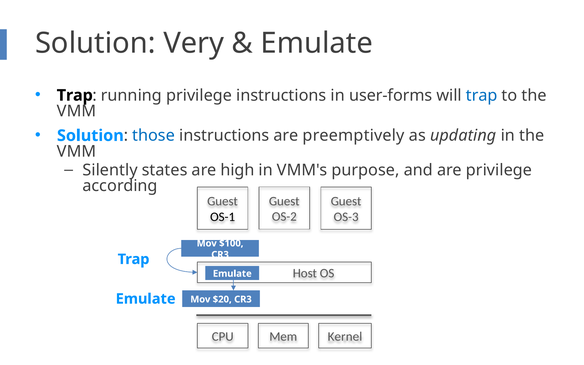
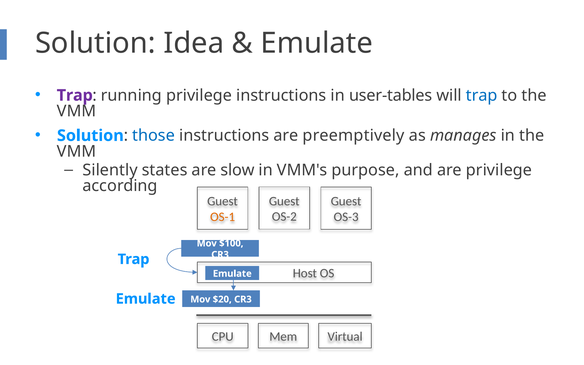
Very: Very -> Idea
Trap at (75, 95) colour: black -> purple
user-forms: user-forms -> user-tables
updating: updating -> manages
high: high -> slow
OS-1 colour: black -> orange
Kernel: Kernel -> Virtual
